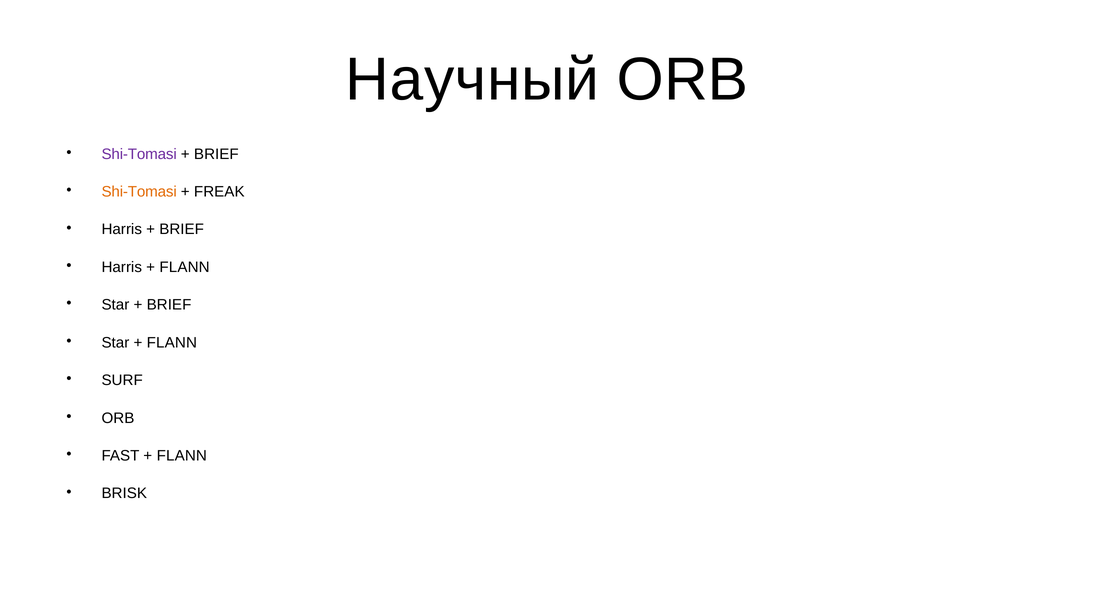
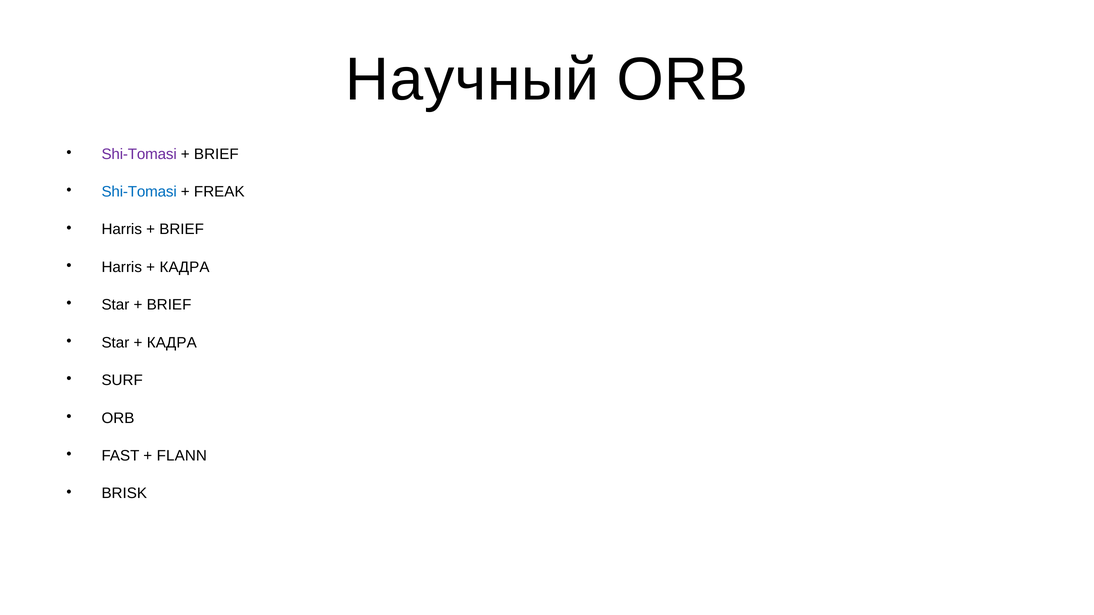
Shi-Tomasi at (139, 192) colour: orange -> blue
FLANN at (185, 267): FLANN -> КАДРА
FLANN at (172, 343): FLANN -> КАДРА
